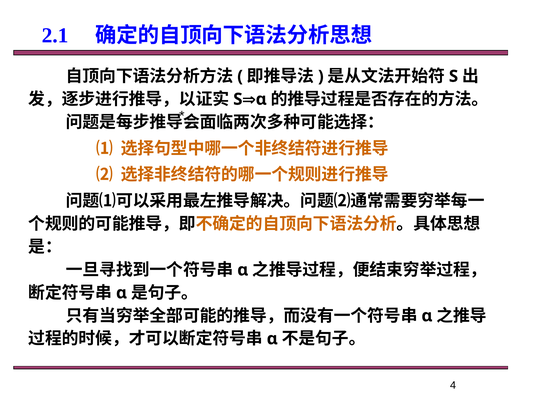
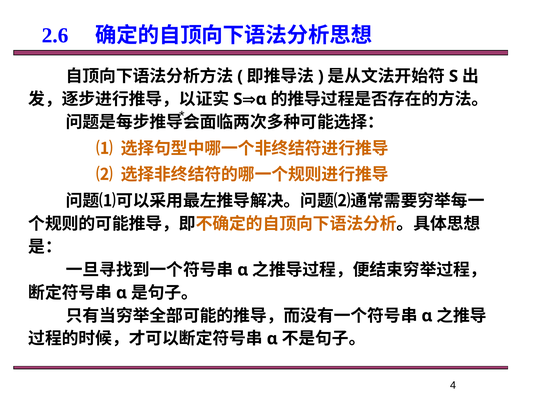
2.1: 2.1 -> 2.6
